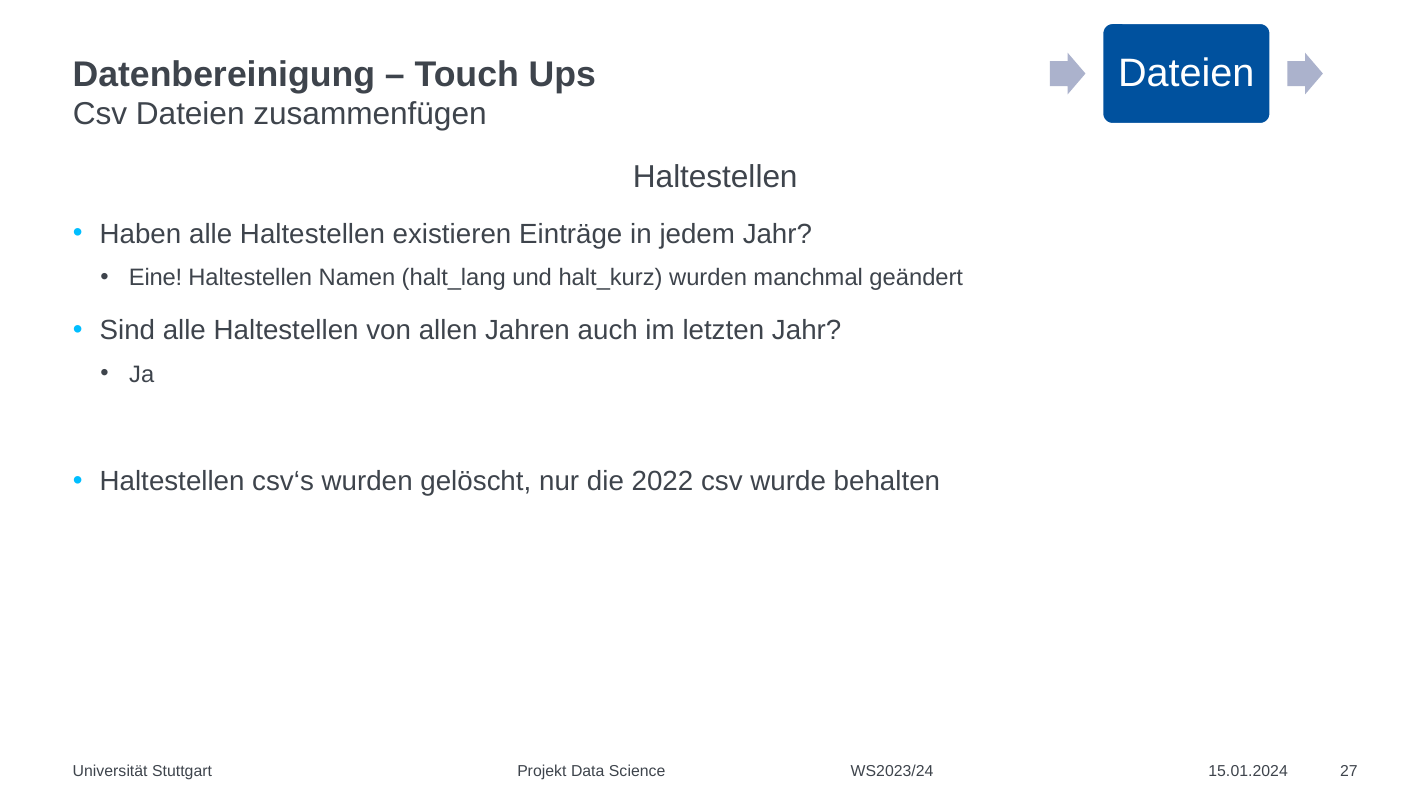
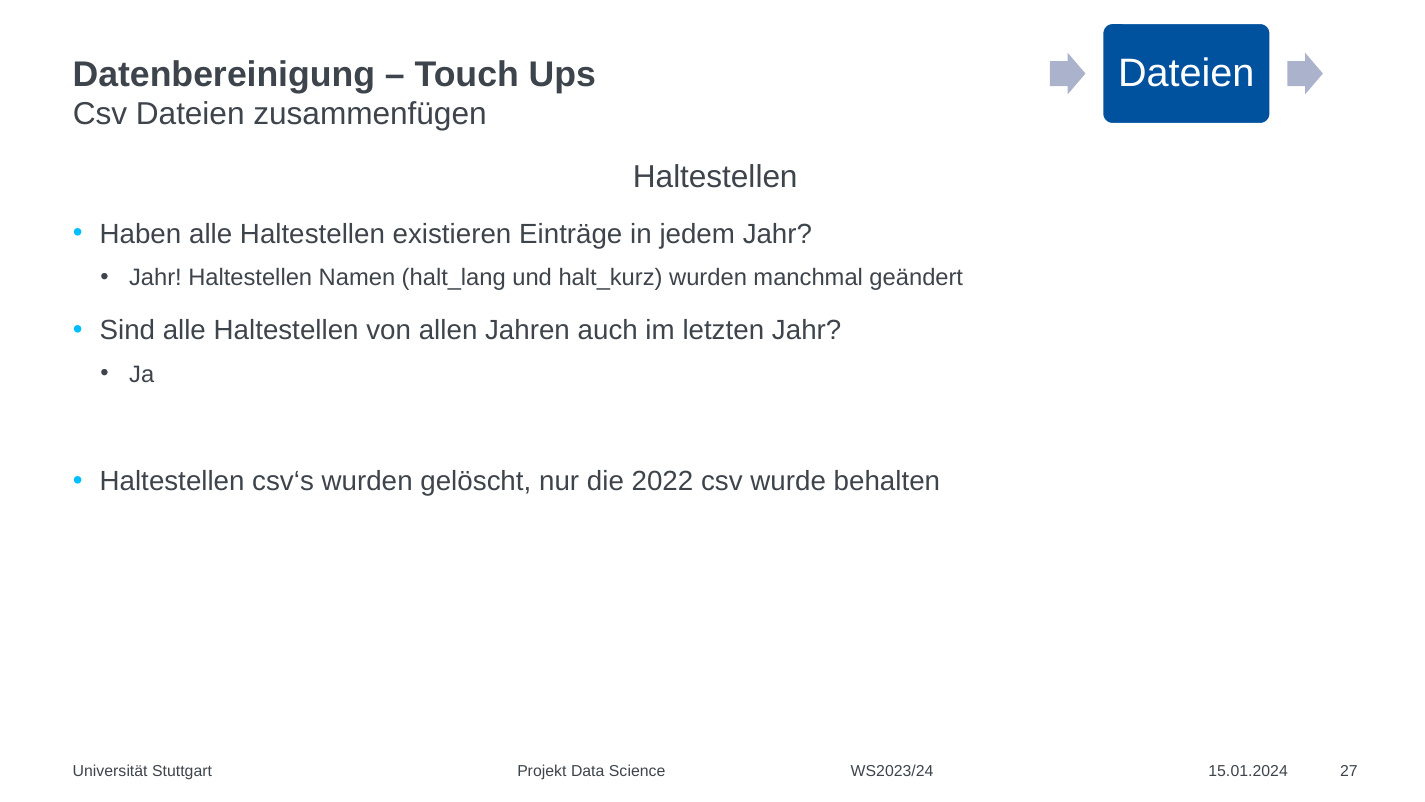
Eine at (156, 278): Eine -> Jahr
